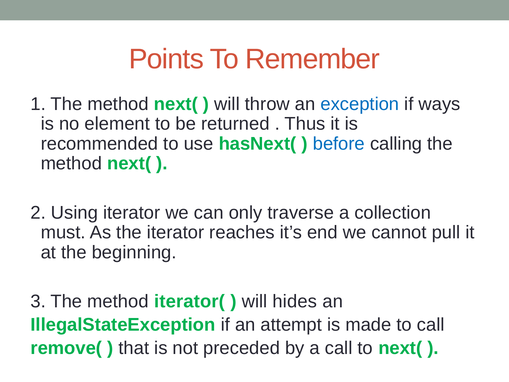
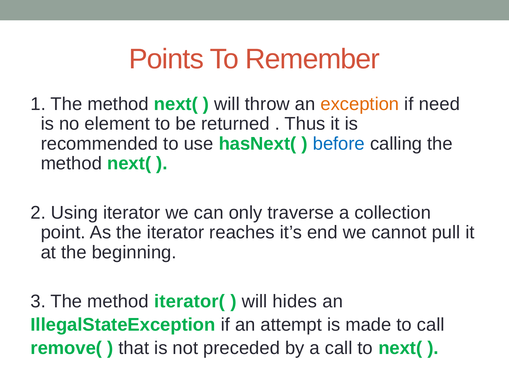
exception colour: blue -> orange
ways: ways -> need
must: must -> point
